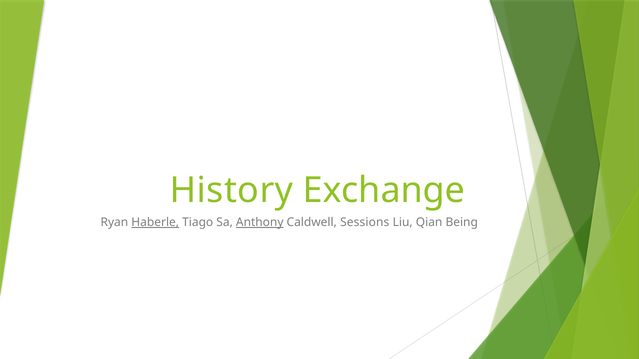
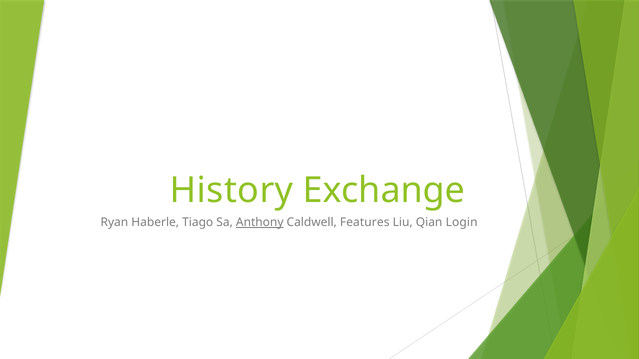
Haberle underline: present -> none
Sessions: Sessions -> Features
Being: Being -> Login
